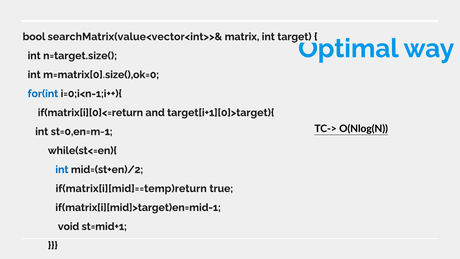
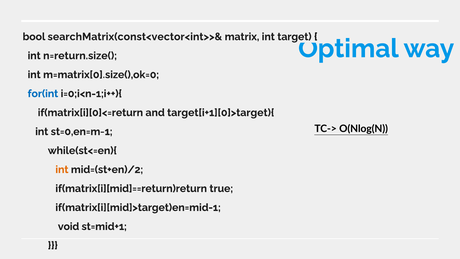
searchMatrix(value<vector<int>>&: searchMatrix(value<vector<int>>& -> searchMatrix(const<vector<int>>&
n=target.size(: n=target.size( -> n=return.size(
int at (62, 169) colour: blue -> orange
if(matrix[i][mid]==temp)return: if(matrix[i][mid]==temp)return -> if(matrix[i][mid]==return)return
